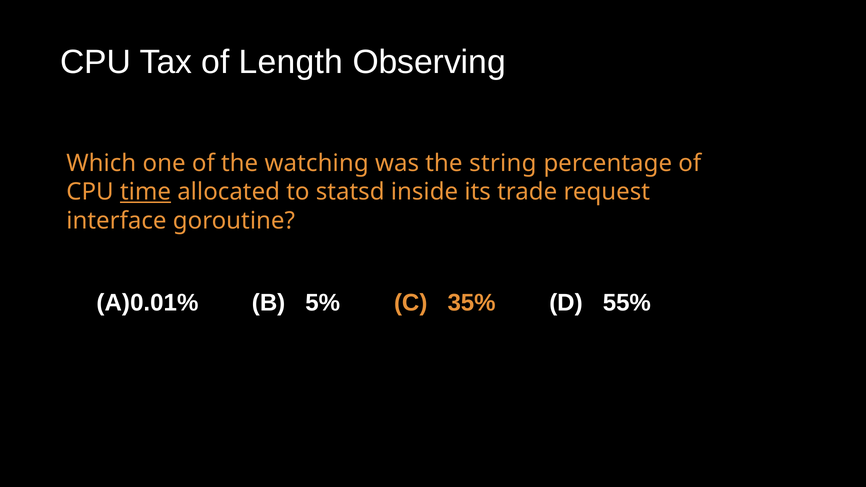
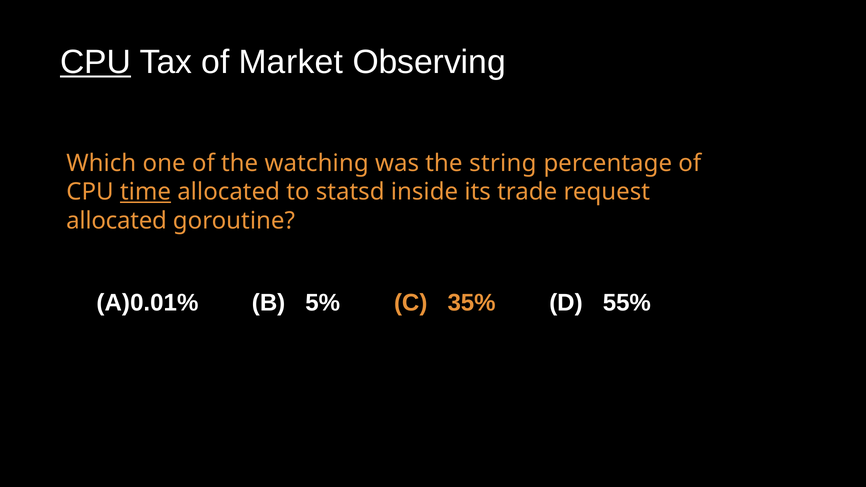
CPU at (96, 62) underline: none -> present
Length: Length -> Market
interface at (116, 221): interface -> allocated
